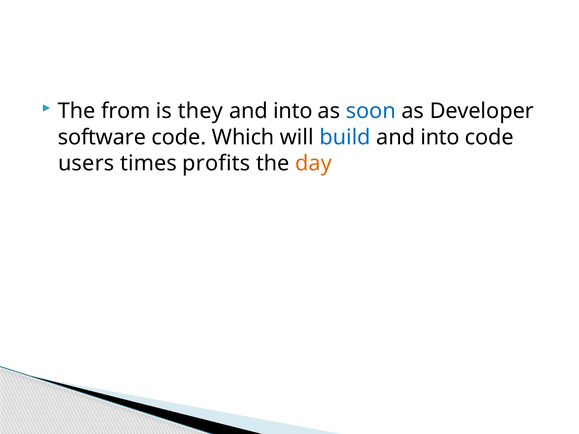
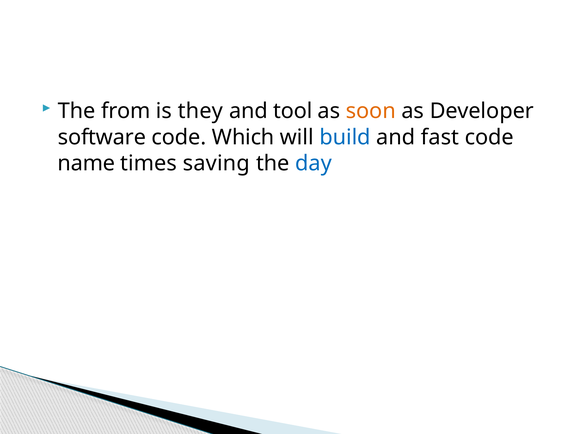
into at (293, 111): into -> tool
soon colour: blue -> orange
into at (440, 137): into -> fast
users: users -> name
profits: profits -> saving
day colour: orange -> blue
